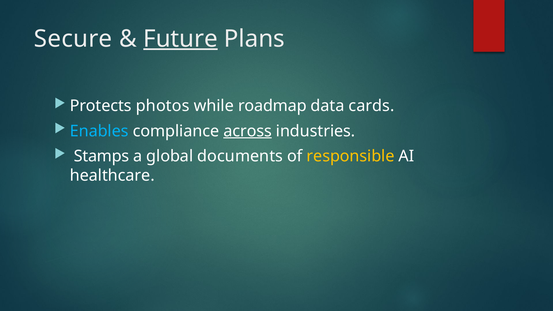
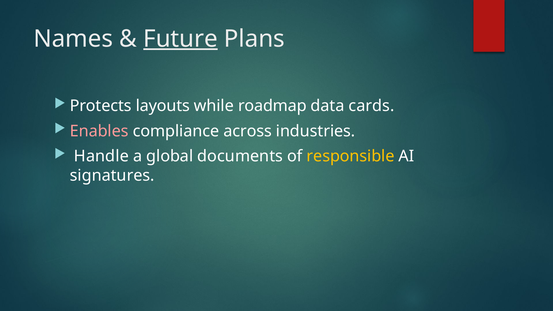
Secure: Secure -> Names
photos: photos -> layouts
Enables colour: light blue -> pink
across underline: present -> none
Stamps: Stamps -> Handle
healthcare: healthcare -> signatures
